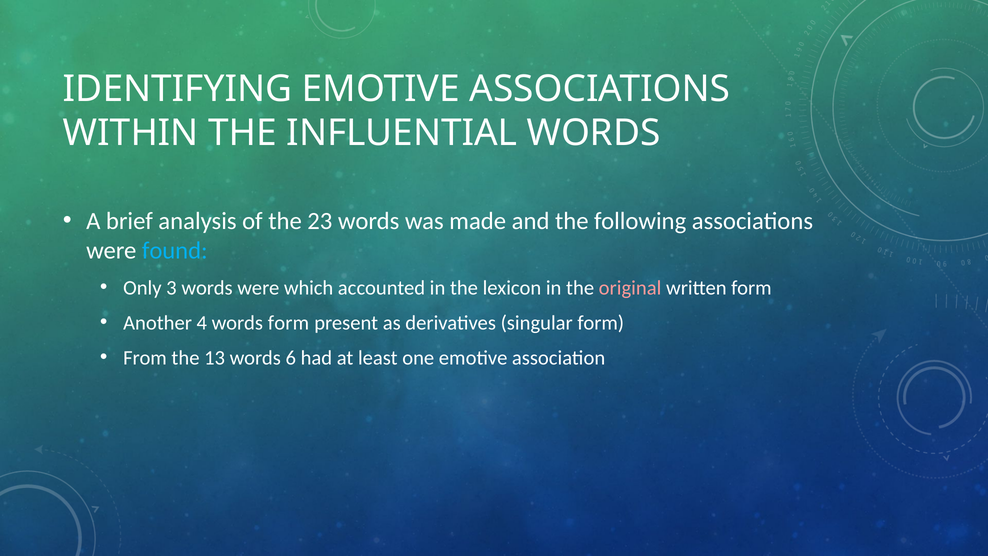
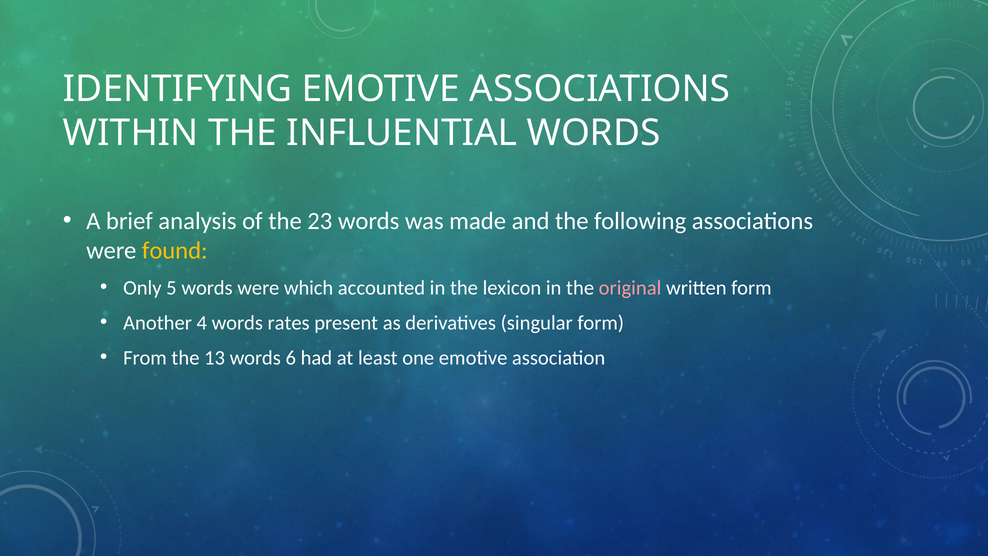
found colour: light blue -> yellow
3: 3 -> 5
words form: form -> rates
